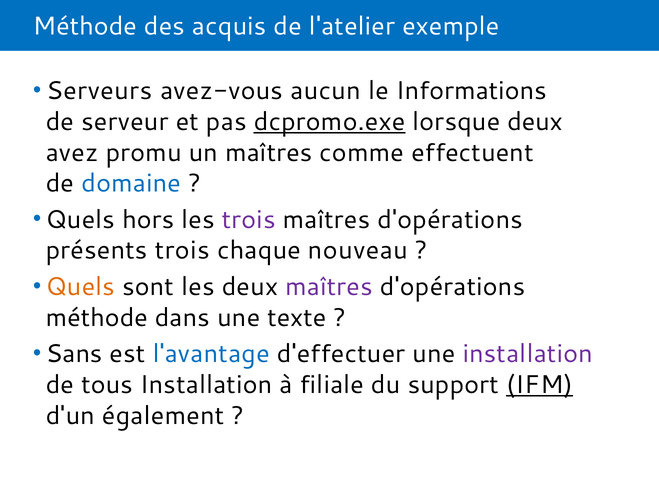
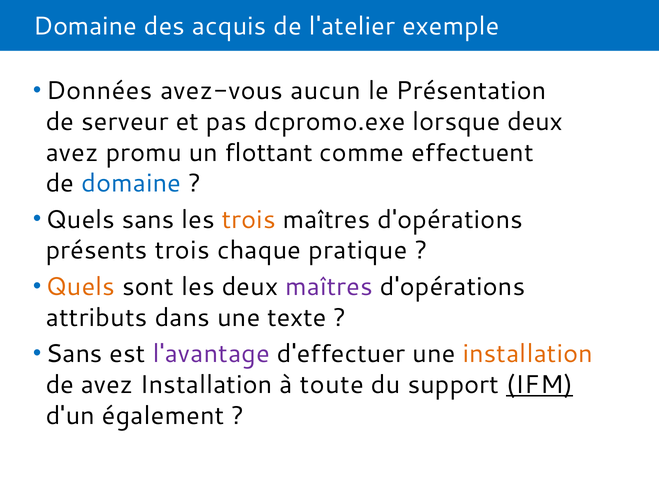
Méthode at (85, 26): Méthode -> Domaine
Serveurs: Serveurs -> Données
Informations: Informations -> Présentation
dcpromo.exe underline: present -> none
un maîtres: maîtres -> flottant
Quels hors: hors -> sans
trois at (249, 219) colour: purple -> orange
nouveau: nouveau -> pratique
méthode at (97, 317): méthode -> attributs
l'avantage colour: blue -> purple
installation at (528, 353) colour: purple -> orange
de tous: tous -> avez
filiale: filiale -> toute
